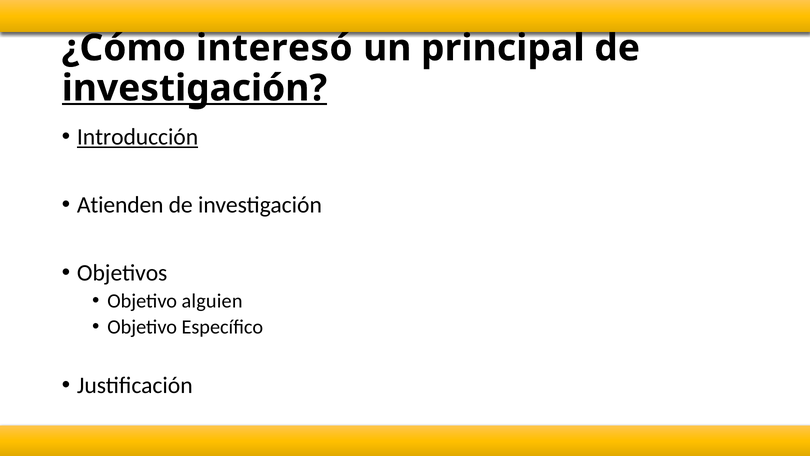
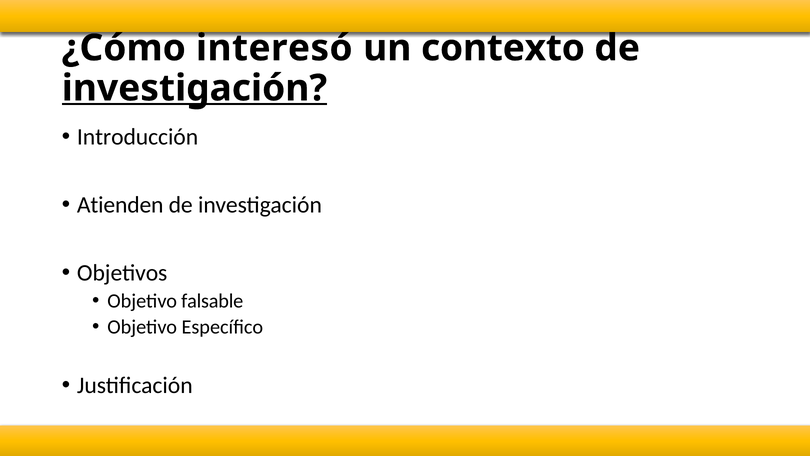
principal: principal -> contexto
Introducción underline: present -> none
alguien: alguien -> falsable
